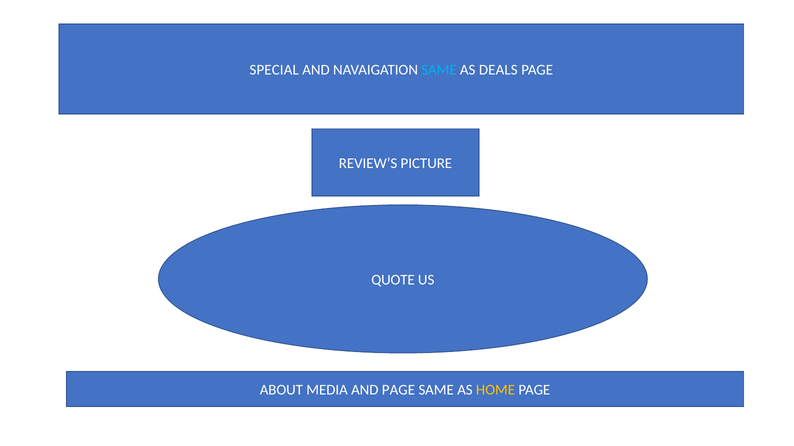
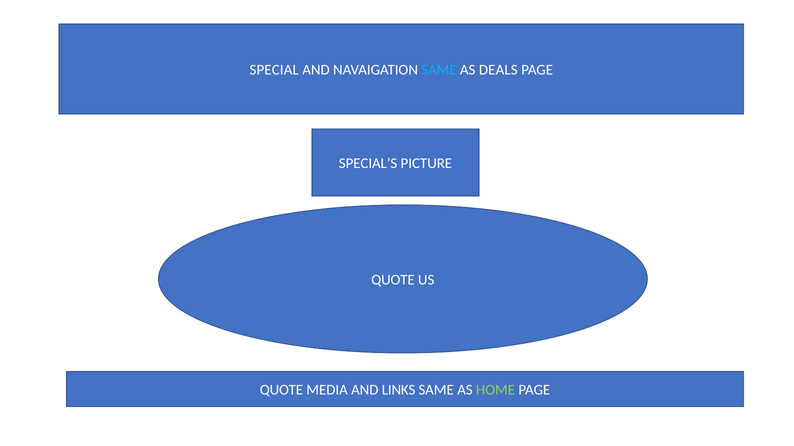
REVIEW’S: REVIEW’S -> SPECIAL’S
ABOUT at (281, 391): ABOUT -> QUOTE
AND PAGE: PAGE -> LINKS
HOME colour: yellow -> light green
